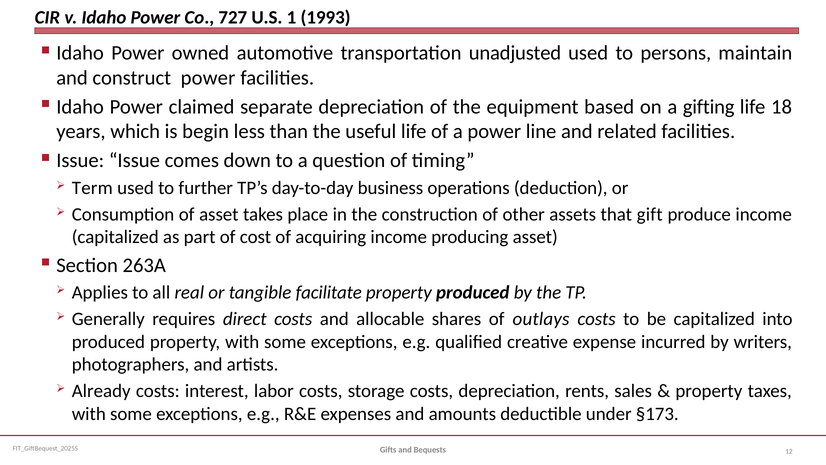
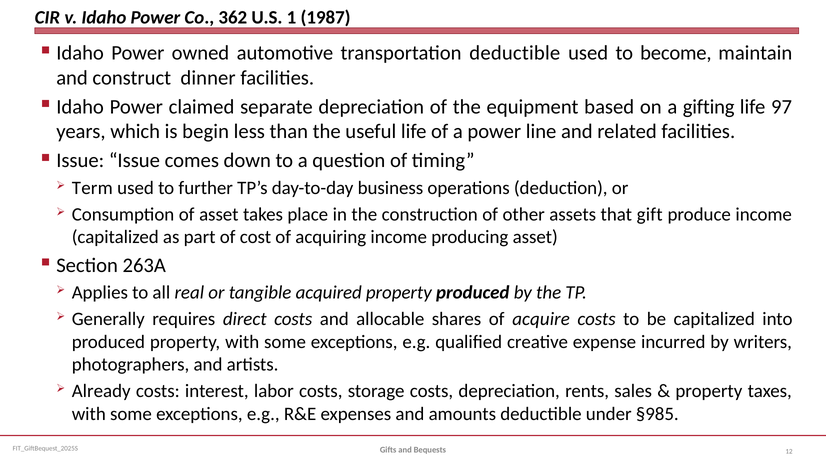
727: 727 -> 362
1993: 1993 -> 1987
transportation unadjusted: unadjusted -> deductible
persons: persons -> become
construct power: power -> dinner
18: 18 -> 97
facilitate: facilitate -> acquired
outlays: outlays -> acquire
§173: §173 -> §985
